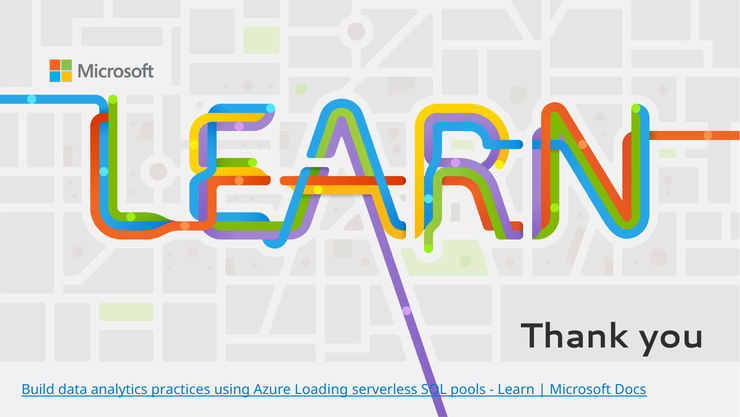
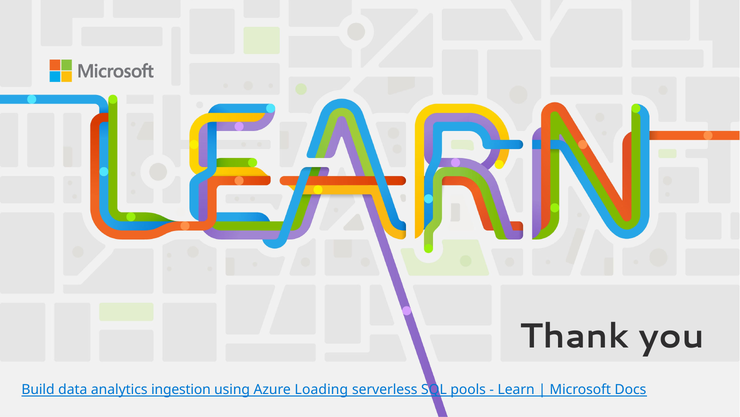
practices: practices -> ingestion
